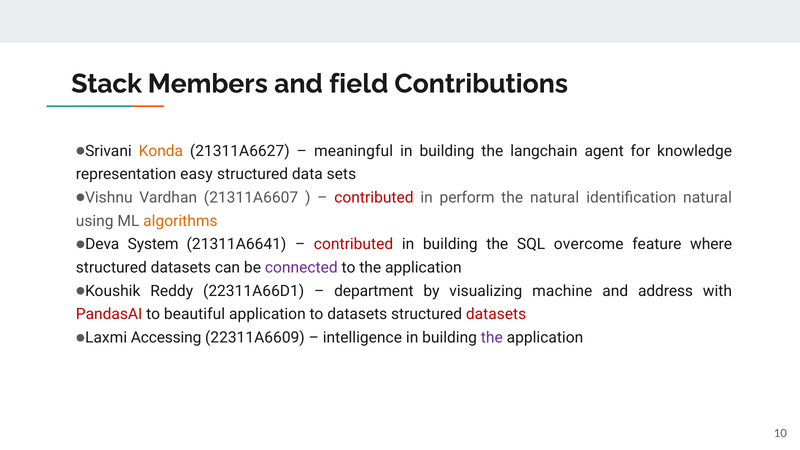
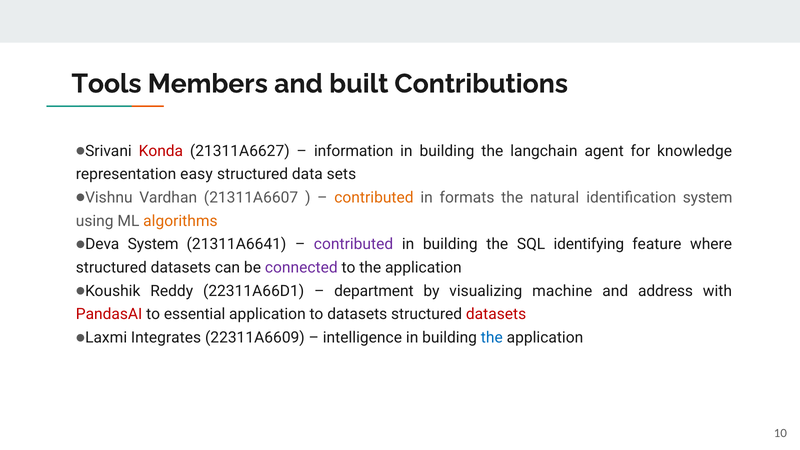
Stack: Stack -> Tools
field: field -> built
Konda colour: orange -> red
meaningful: meaningful -> information
contributed at (374, 198) colour: red -> orange
perform: perform -> formats
identification natural: natural -> system
contributed at (354, 244) colour: red -> purple
overcome: overcome -> identifying
beautiful: beautiful -> essential
Accessing: Accessing -> Integrates
the at (492, 338) colour: purple -> blue
